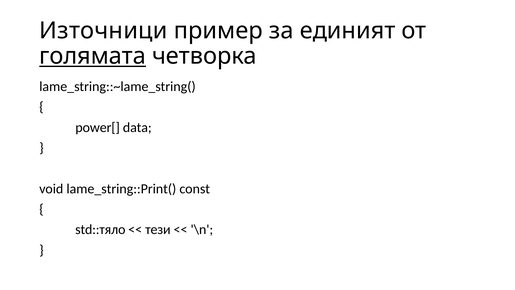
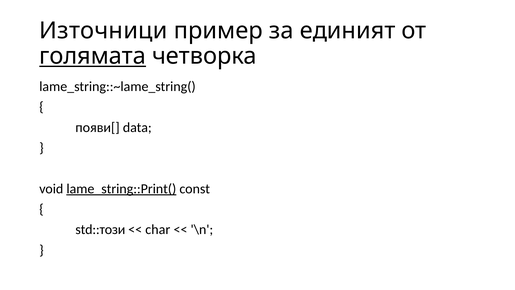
power[: power[ -> появи[
lame_string::Print( underline: none -> present
std::тяло: std::тяло -> std::този
тези: тези -> char
